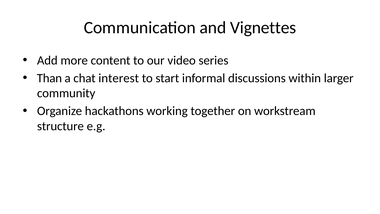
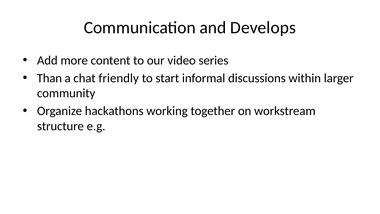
Vignettes: Vignettes -> Develops
interest: interest -> friendly
